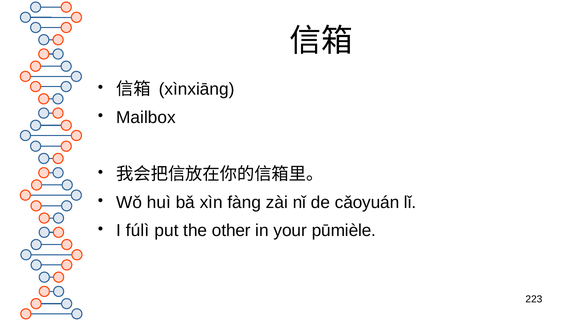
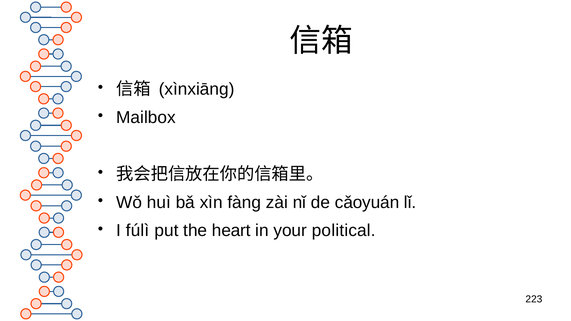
other: other -> heart
pūmièle: pūmièle -> political
